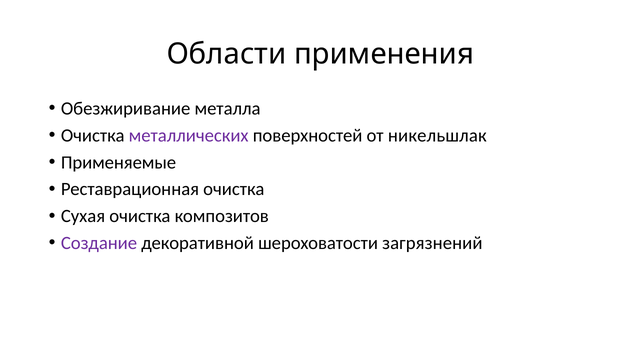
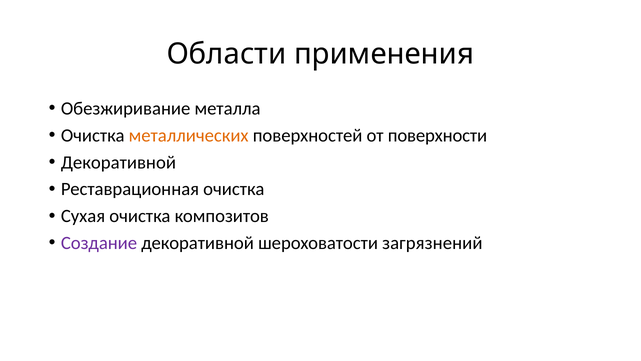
металлических colour: purple -> orange
никельшлак: никельшлак -> поверхности
Применяемые at (118, 162): Применяемые -> Декоративной
